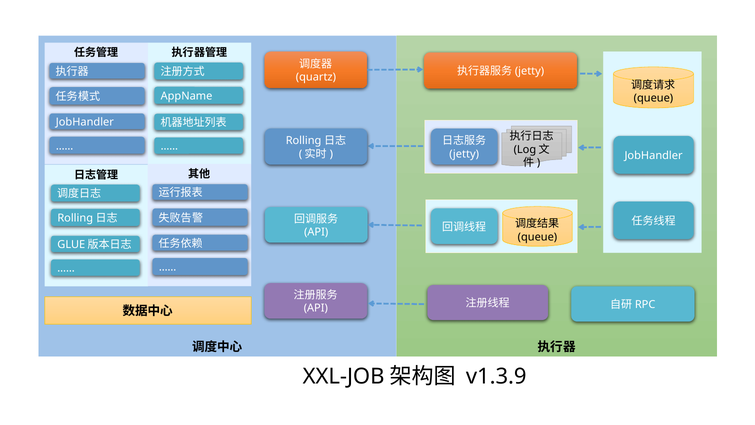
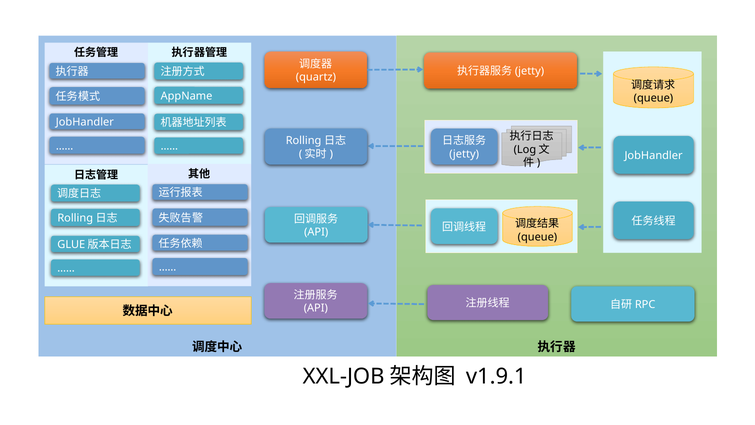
v1.3.9: v1.3.9 -> v1.9.1
